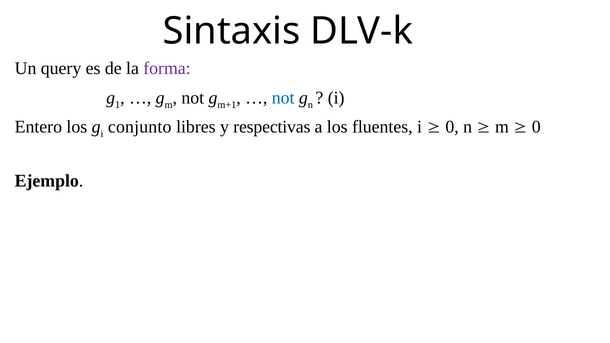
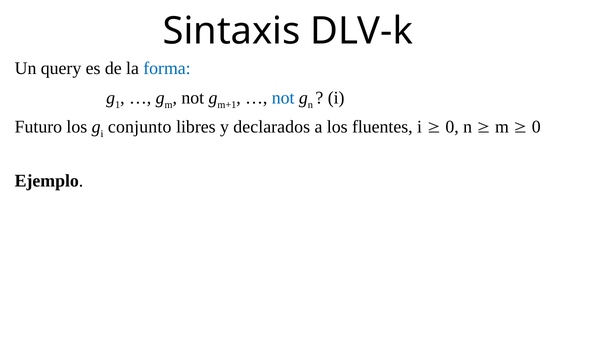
forma colour: purple -> blue
Entero: Entero -> Futuro
respectivas: respectivas -> declarados
